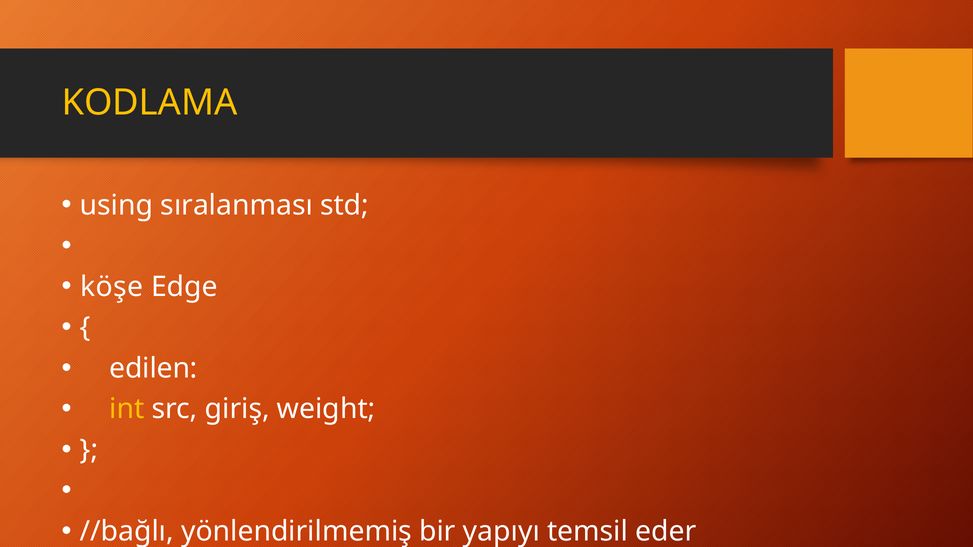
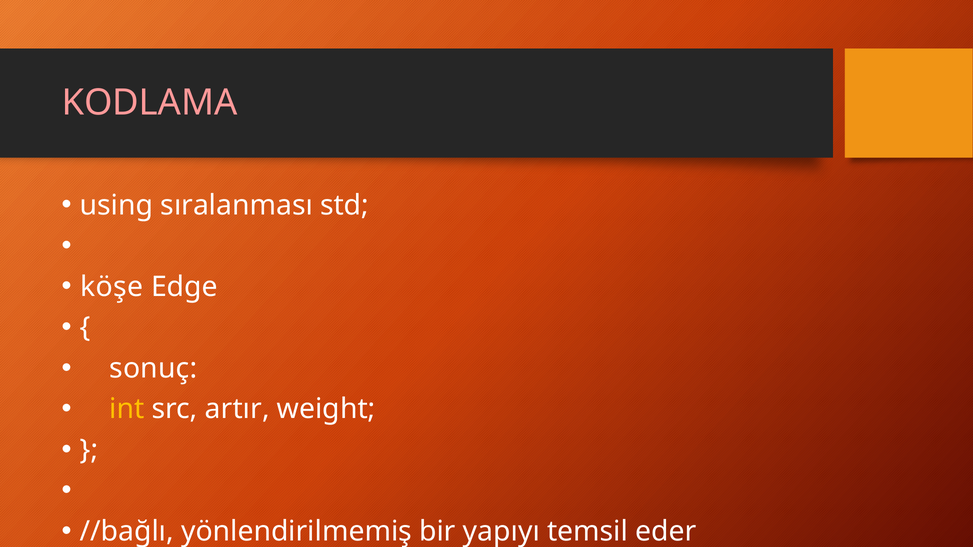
KODLAMA colour: yellow -> pink
edilen: edilen -> sonuç
giriş: giriş -> artır
